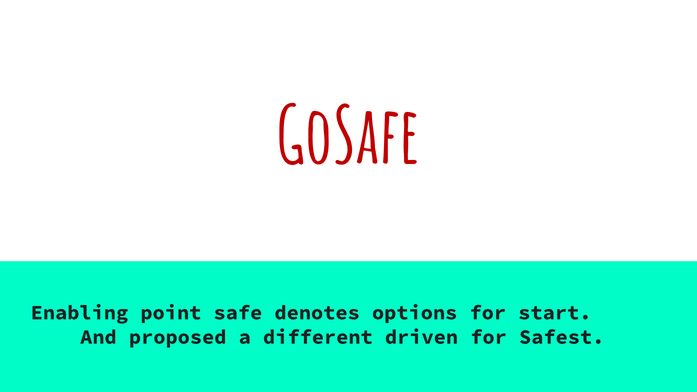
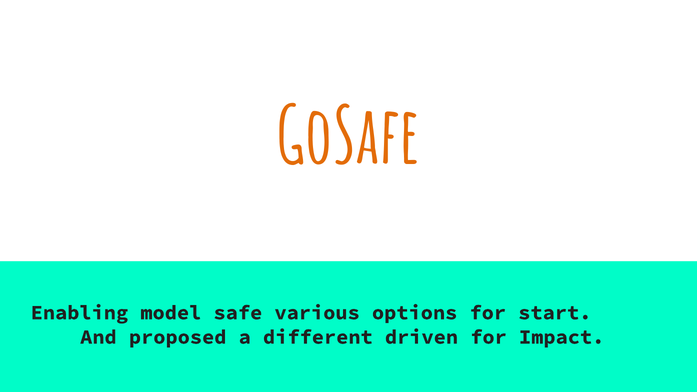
GoSafe colour: red -> orange
point: point -> model
denotes: denotes -> various
Safest: Safest -> Impact
